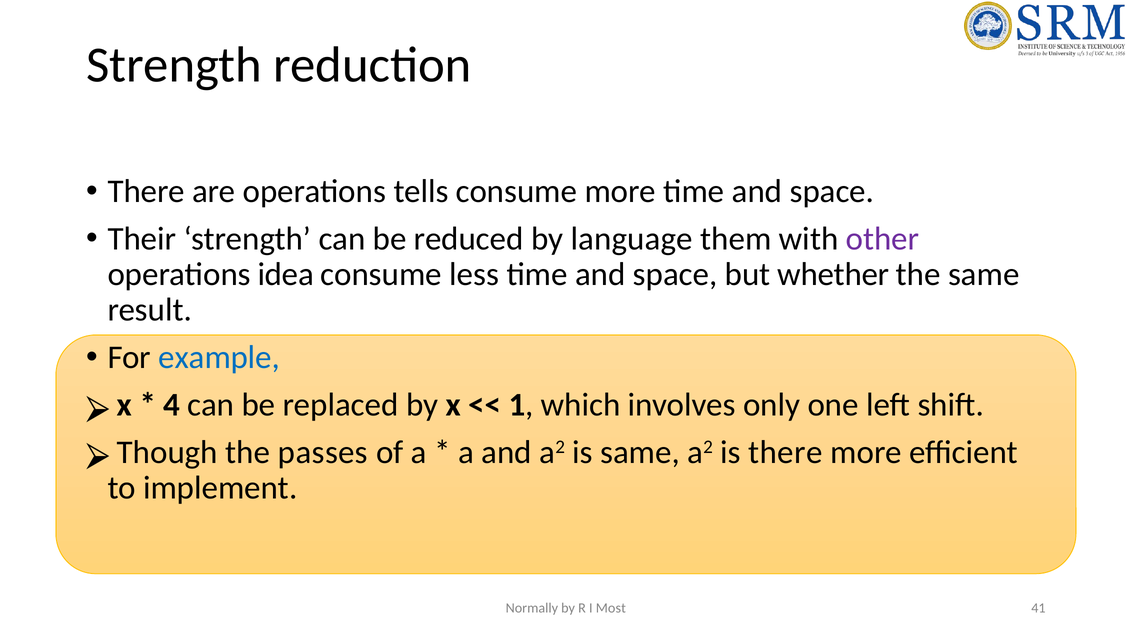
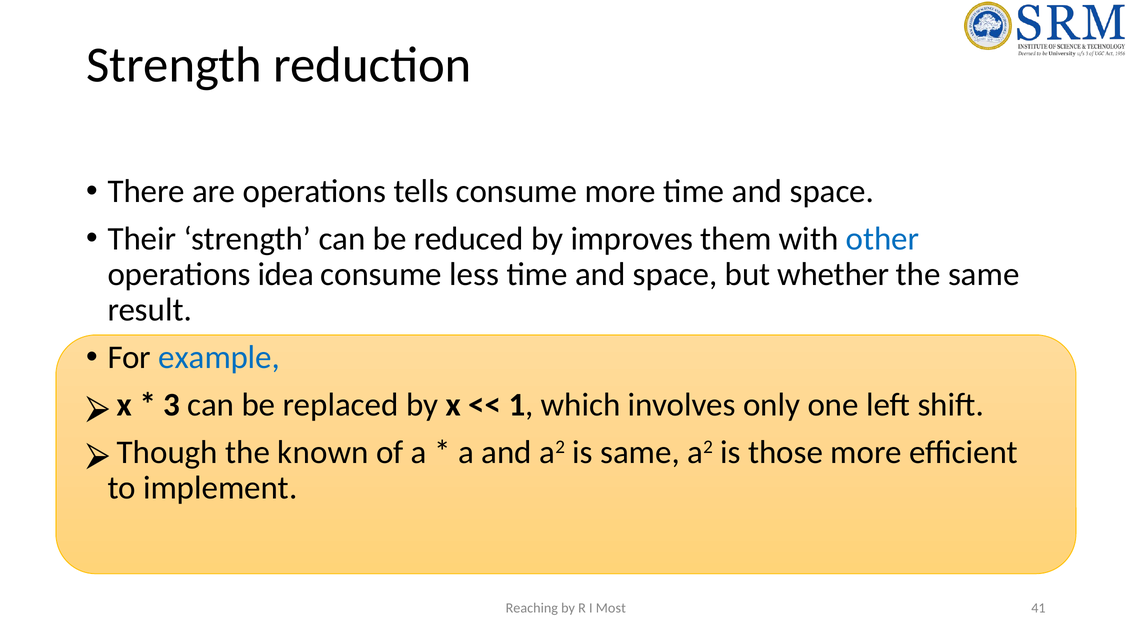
language: language -> improves
other colour: purple -> blue
4: 4 -> 3
passes: passes -> known
is there: there -> those
Normally: Normally -> Reaching
